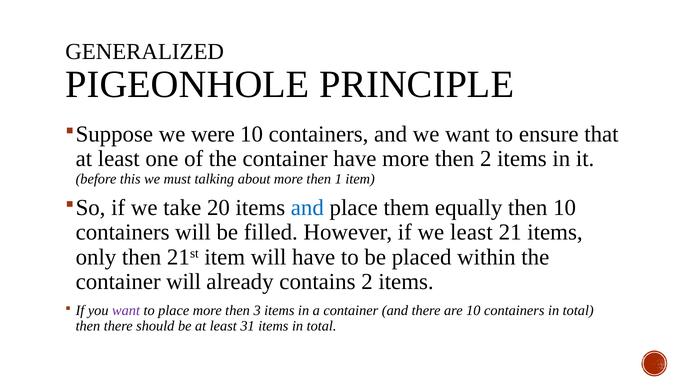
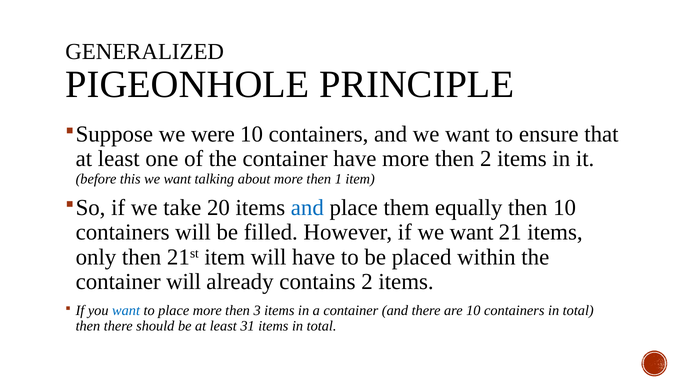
this we must: must -> want
if we least: least -> want
want at (126, 310) colour: purple -> blue
